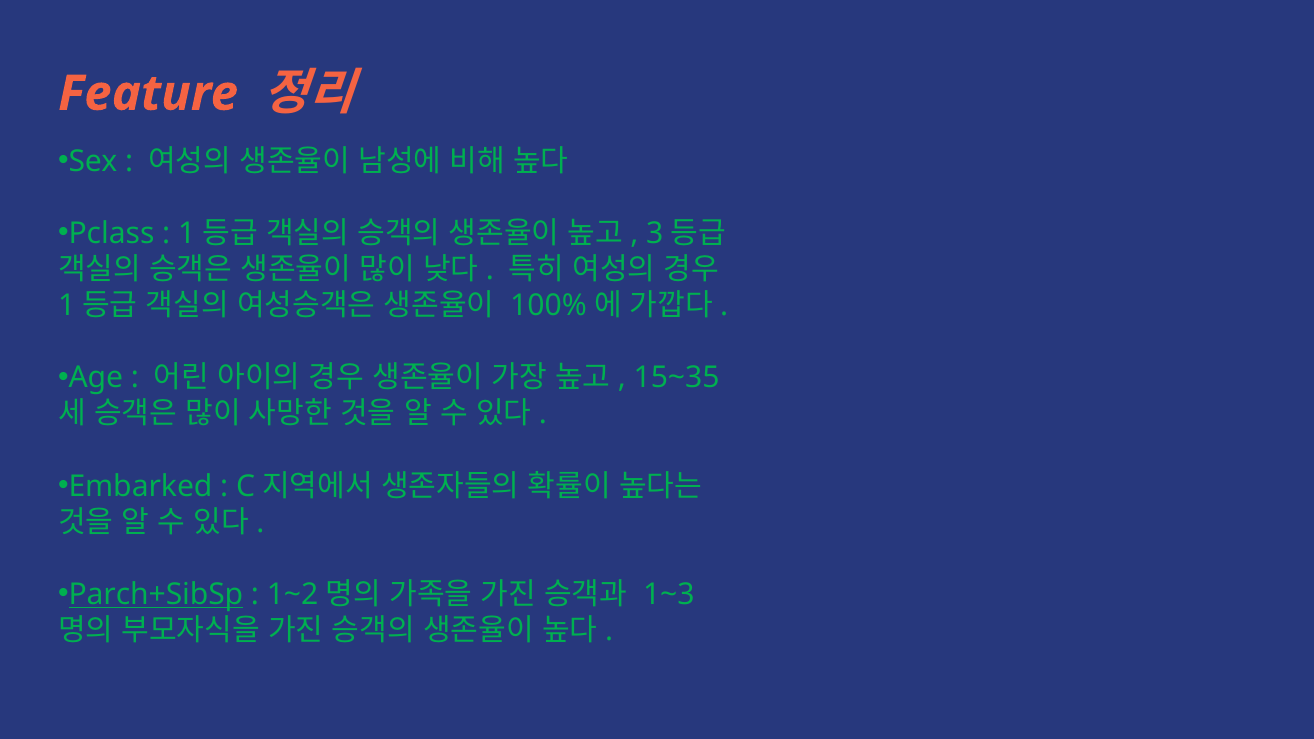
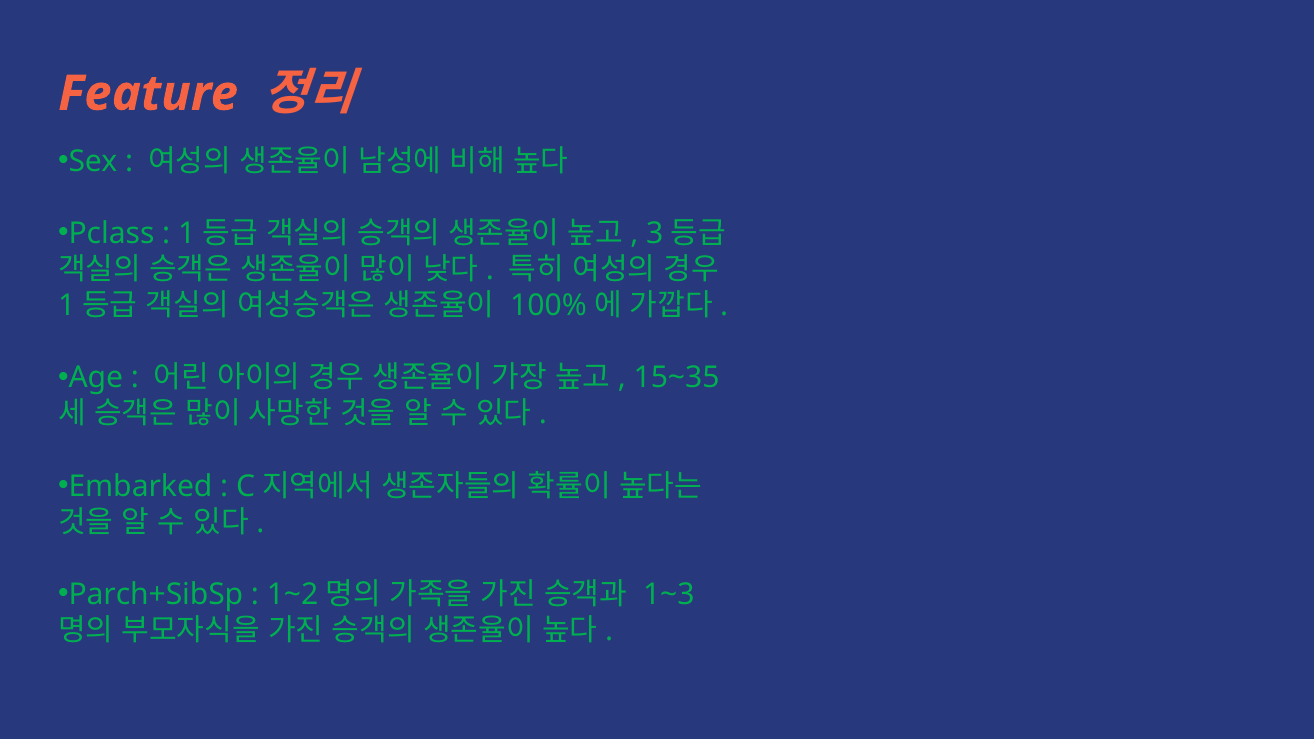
Parch+SibSp underline: present -> none
